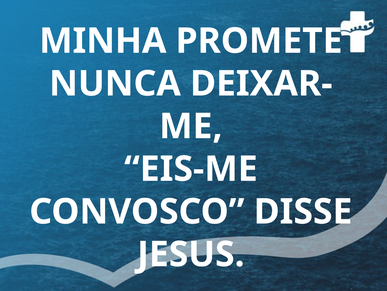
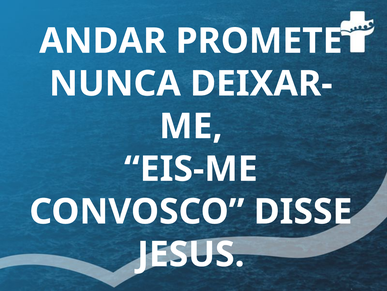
MINHA: MINHA -> ANDAR
